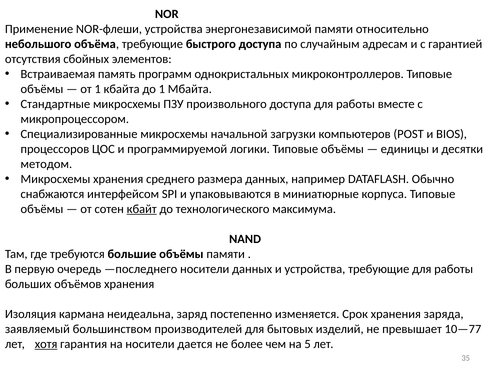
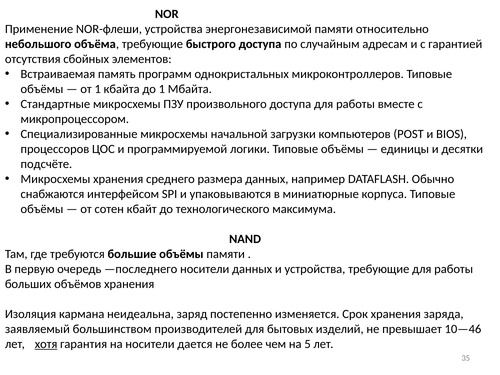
методом: методом -> подсчёте
кбайт underline: present -> none
10—77: 10—77 -> 10—46
